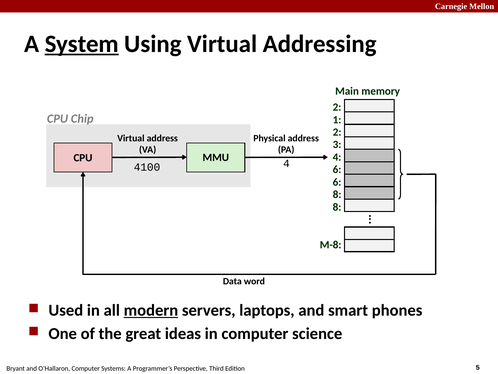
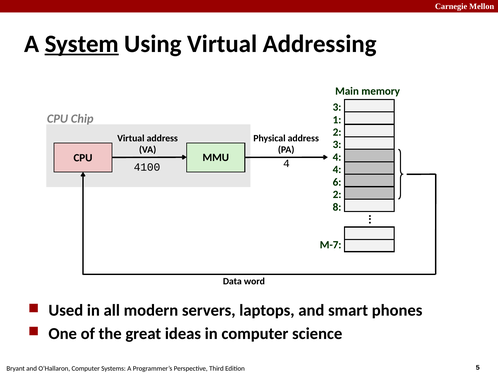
2 at (337, 107): 2 -> 3
6 at (337, 169): 6 -> 4
8 at (337, 194): 8 -> 2
M-8: M-8 -> M-7
modern underline: present -> none
